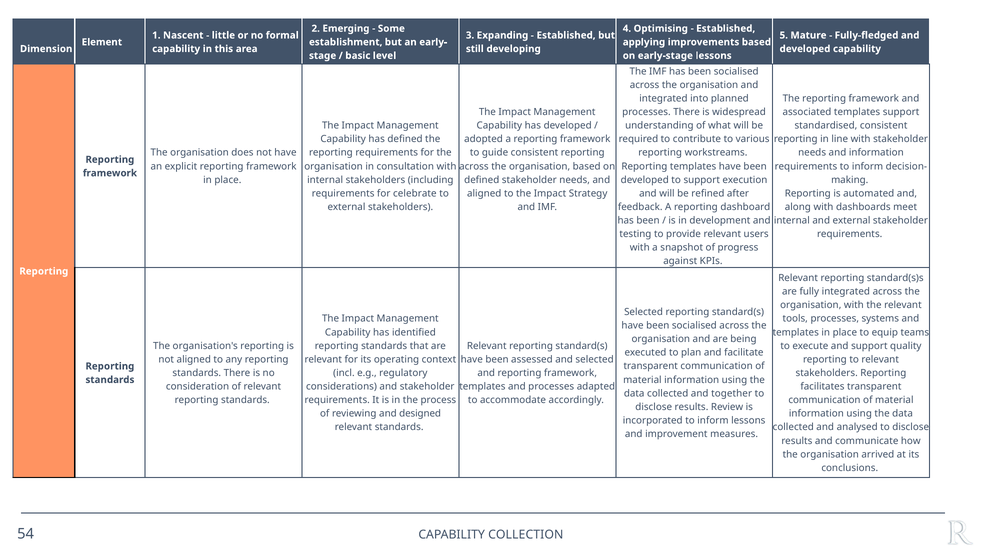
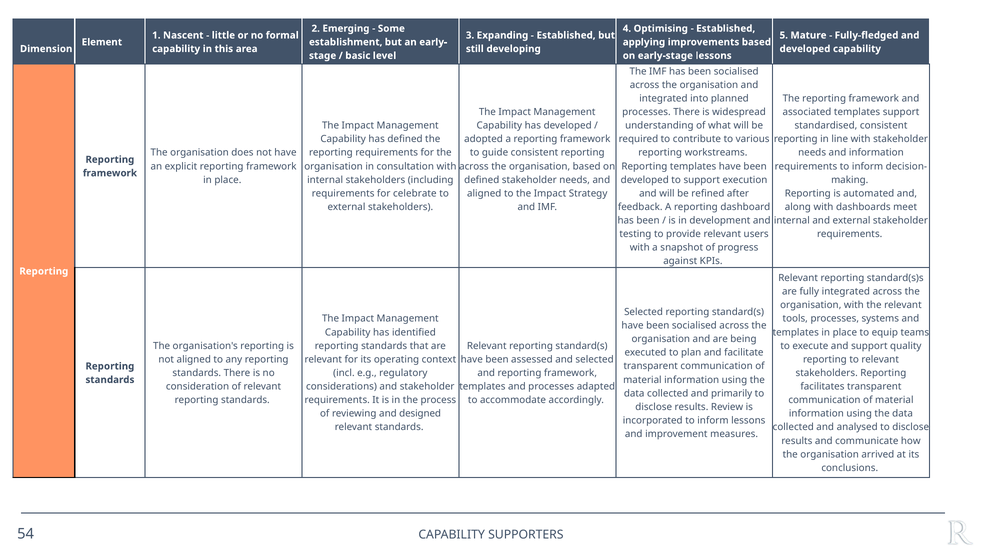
together: together -> primarily
COLLECTION: COLLECTION -> SUPPORTERS
